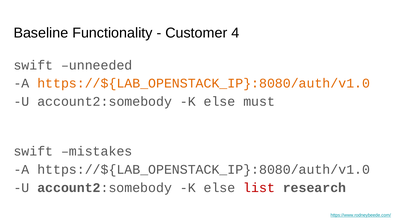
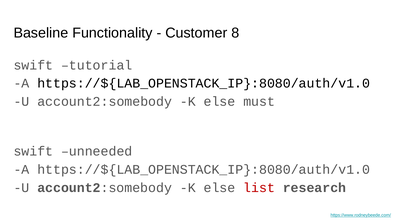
4: 4 -> 8
unneeded: unneeded -> tutorial
https://${LAB_OPENSTACK_IP}:8080/auth/v1.0 at (204, 83) colour: orange -> black
mistakes: mistakes -> unneeded
